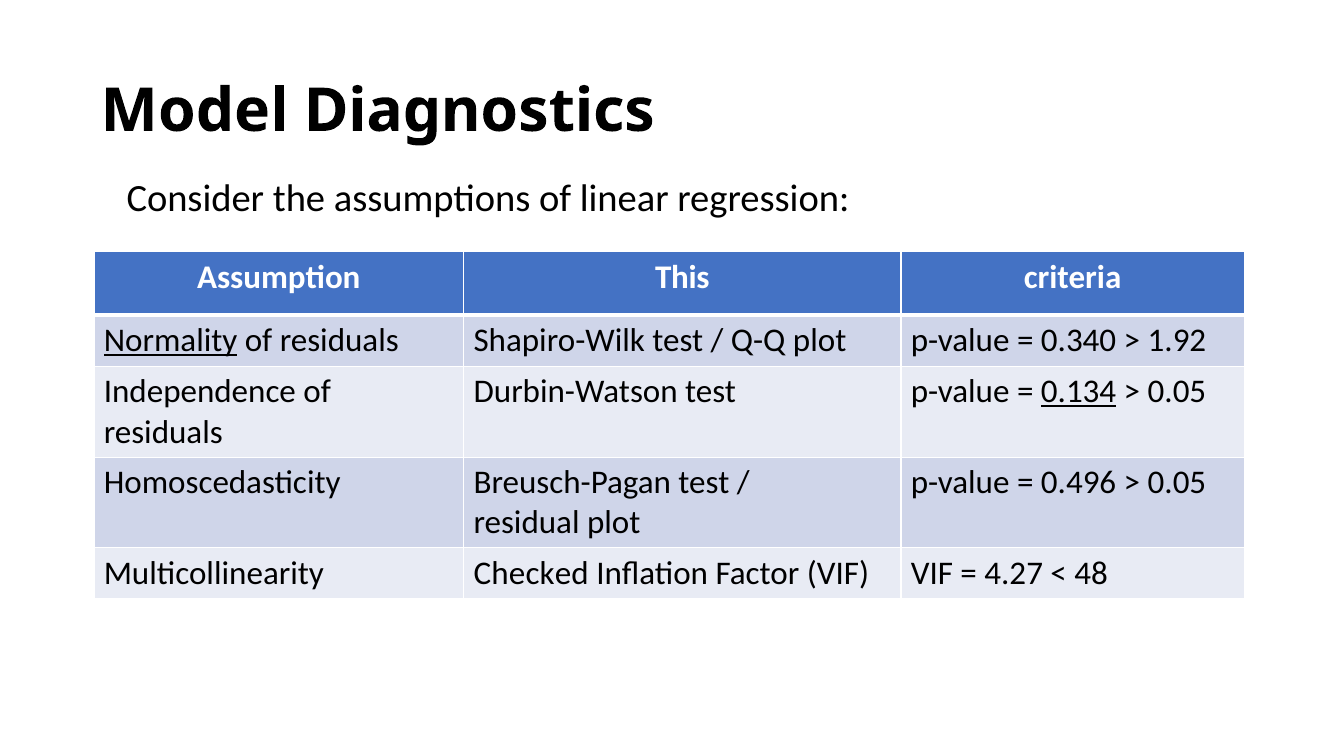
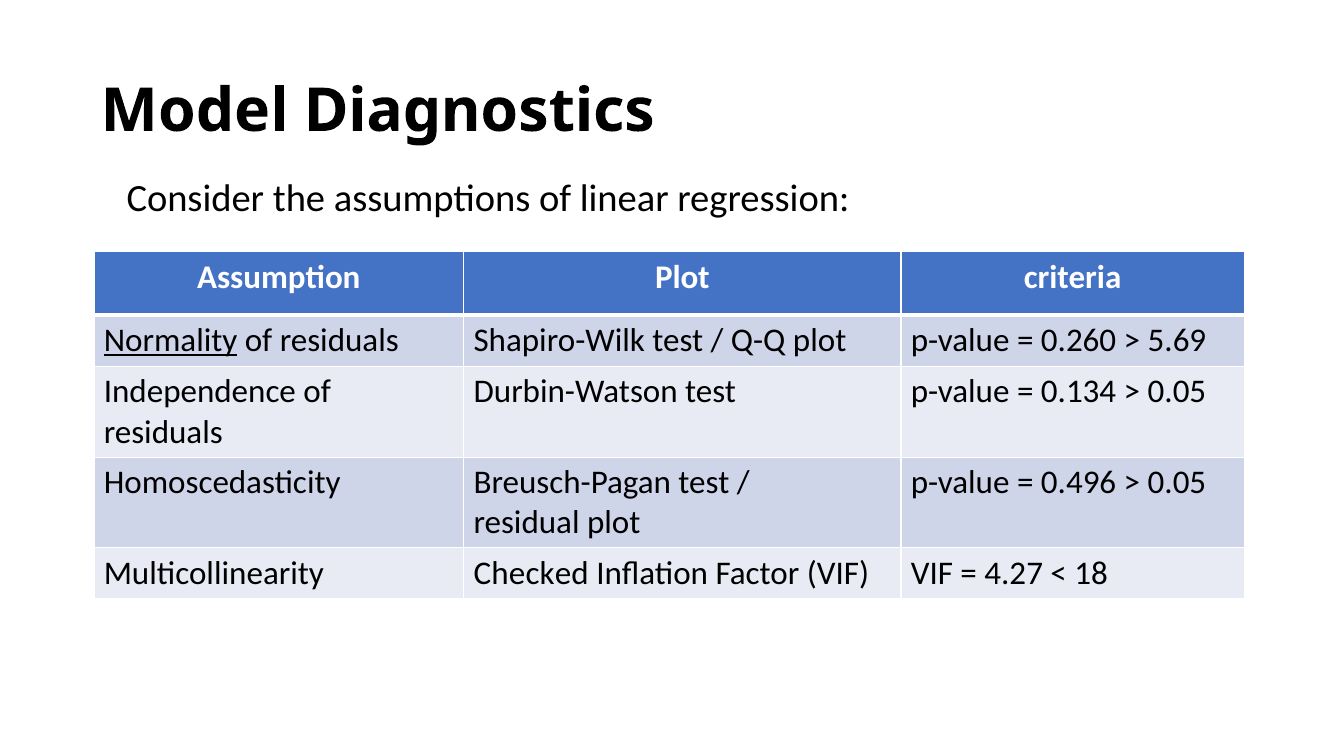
Assumption This: This -> Plot
0.340: 0.340 -> 0.260
1.92: 1.92 -> 5.69
0.134 underline: present -> none
48: 48 -> 18
